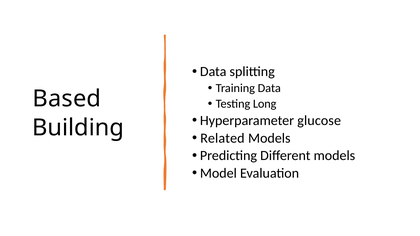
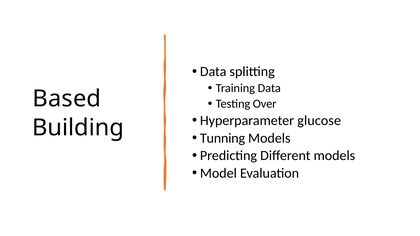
Long: Long -> Over
Related: Related -> Tunning
